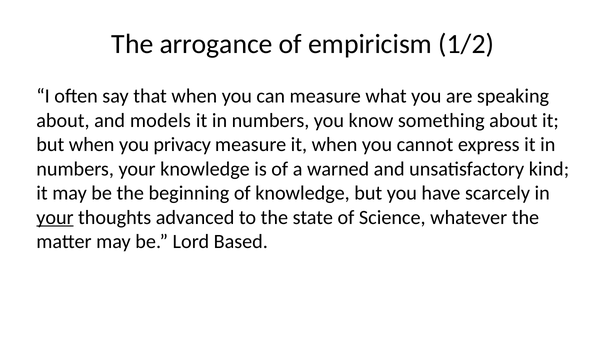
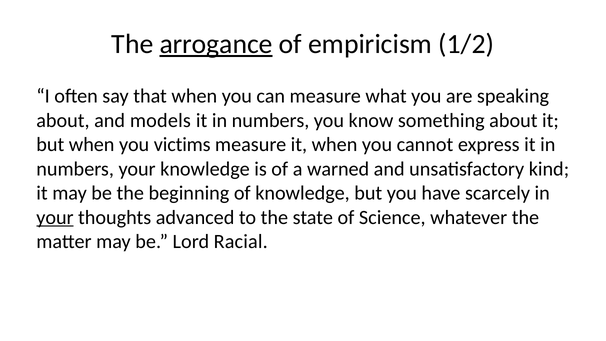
arrogance underline: none -> present
privacy: privacy -> victims
Based: Based -> Racial
